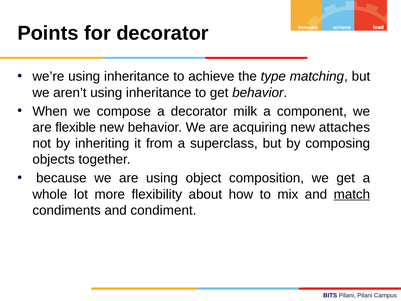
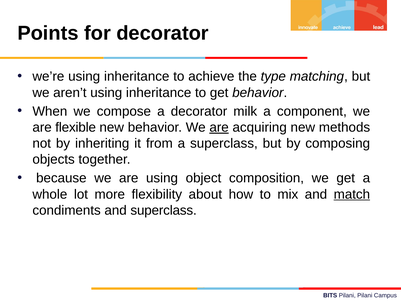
are at (219, 127) underline: none -> present
attaches: attaches -> methods
and condiment: condiment -> superclass
